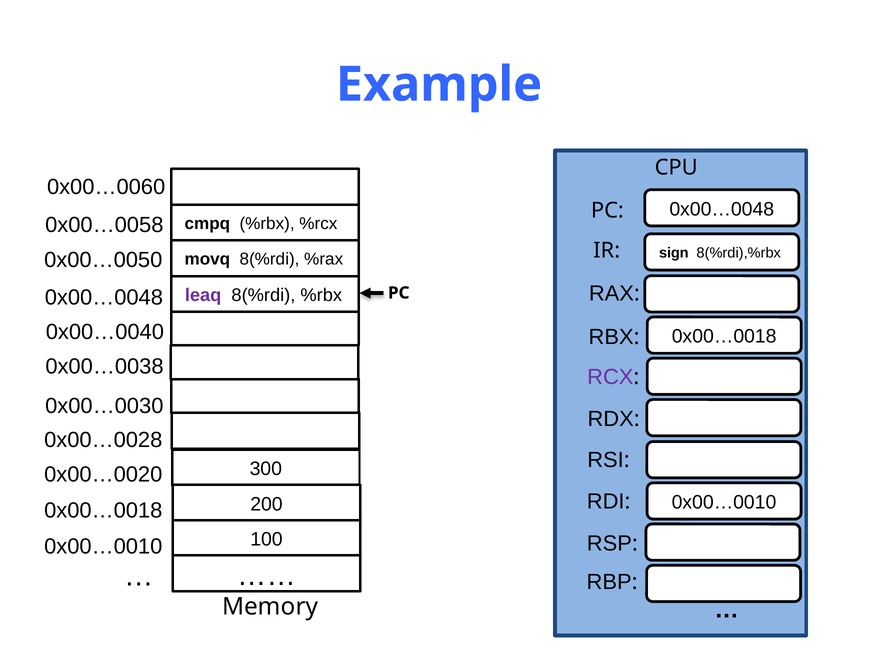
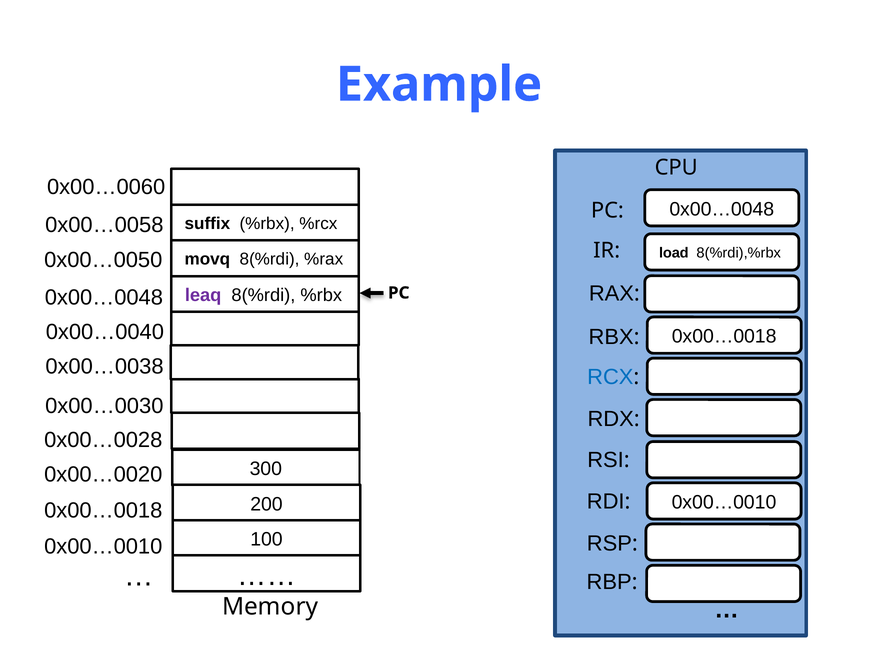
cmpq: cmpq -> suffix
sign: sign -> load
RCX colour: purple -> blue
